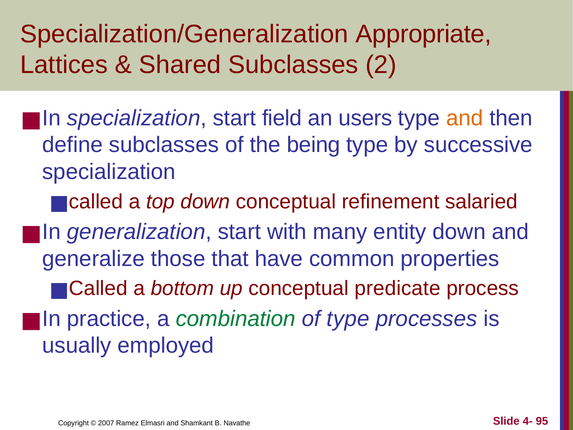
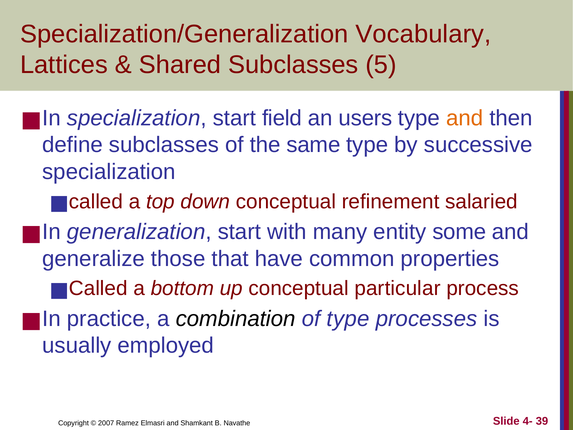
Appropriate: Appropriate -> Vocabulary
2: 2 -> 5
being: being -> same
entity down: down -> some
predicate: predicate -> particular
combination colour: green -> black
95: 95 -> 39
